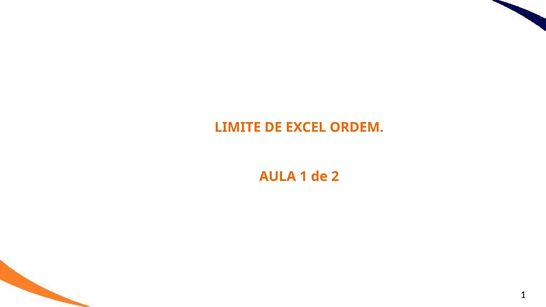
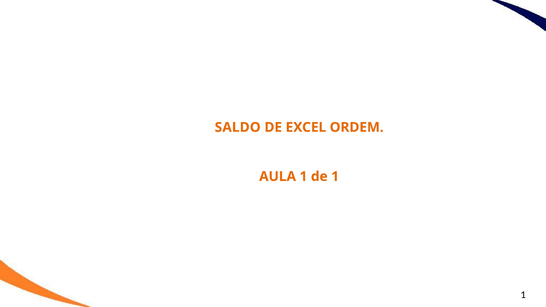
LIMITE: LIMITE -> SALDO
de 2: 2 -> 1
